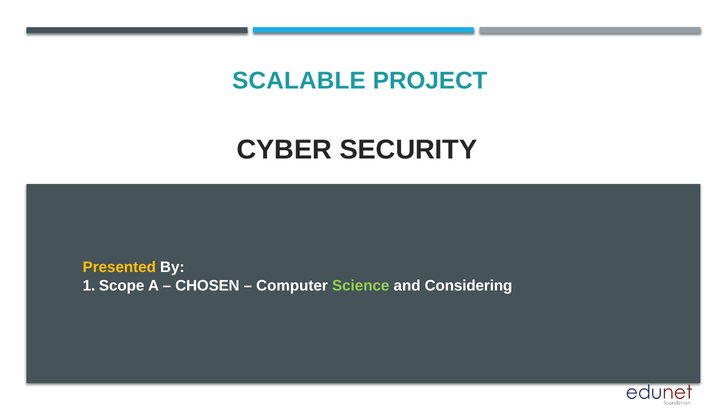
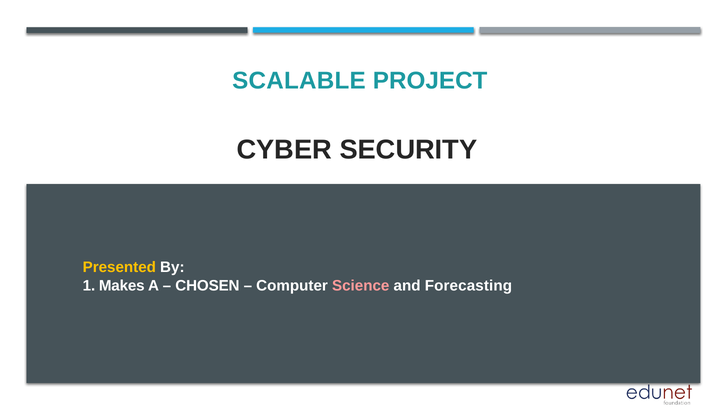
Scope: Scope -> Makes
Science colour: light green -> pink
Considering: Considering -> Forecasting
